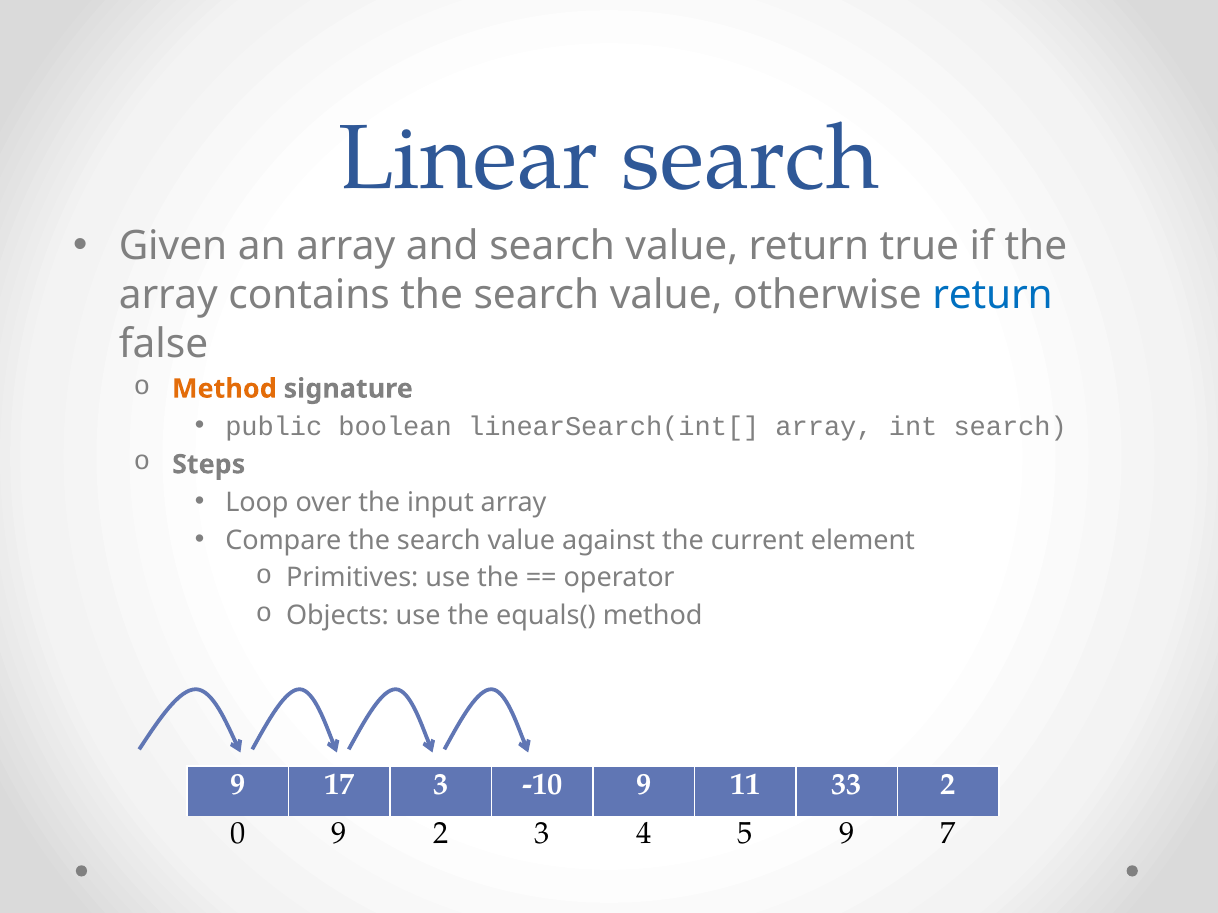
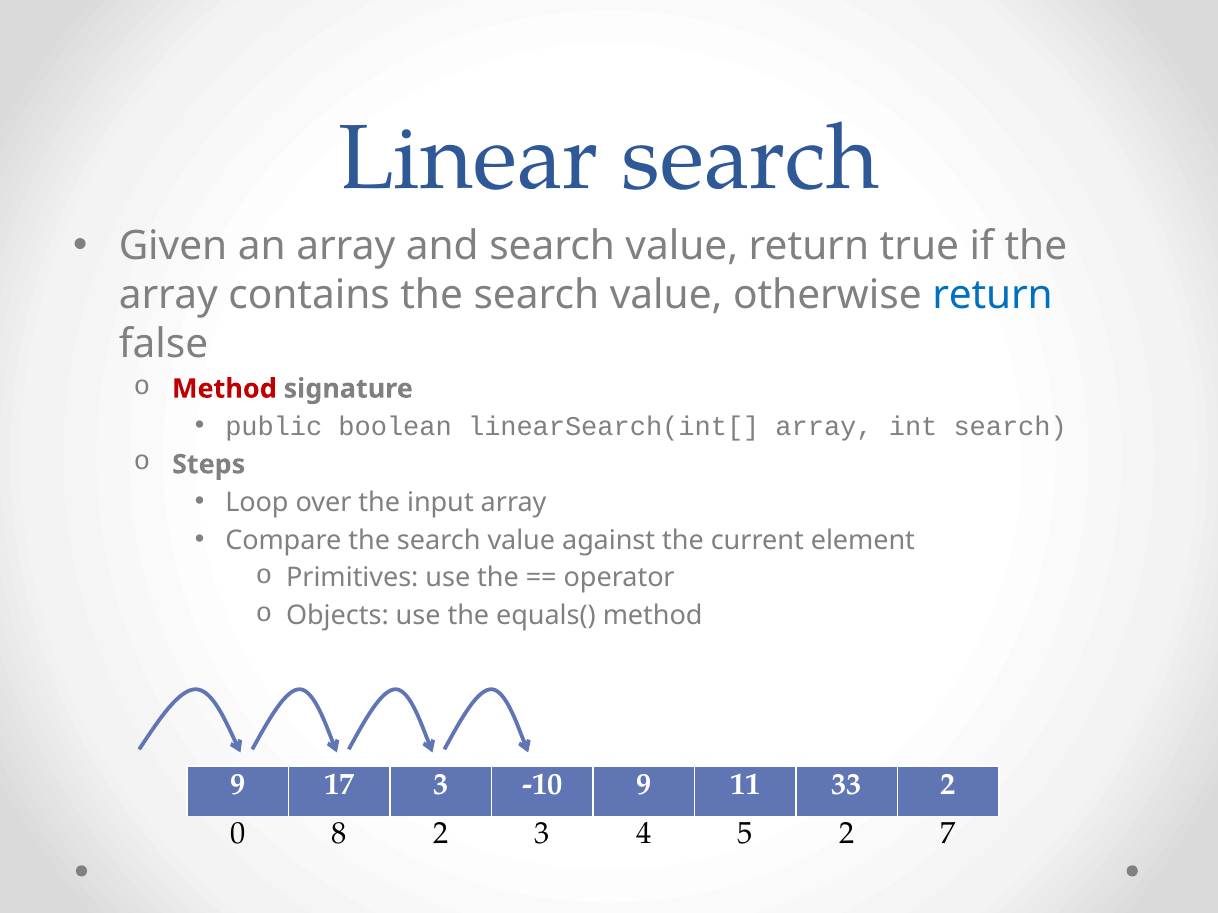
Method at (224, 389) colour: orange -> red
0 9: 9 -> 8
5 9: 9 -> 2
